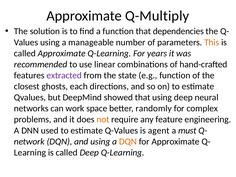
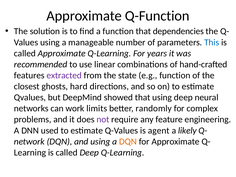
Q-Multiply: Q-Multiply -> Q-Function
This colour: orange -> blue
each: each -> hard
space: space -> limits
not colour: orange -> purple
must: must -> likely
